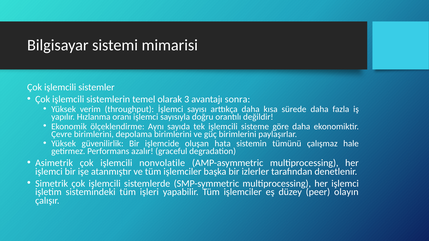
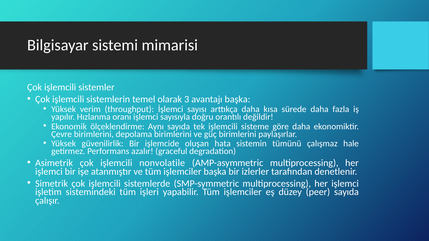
avantajı sonra: sonra -> başka
peer olayın: olayın -> sayıda
